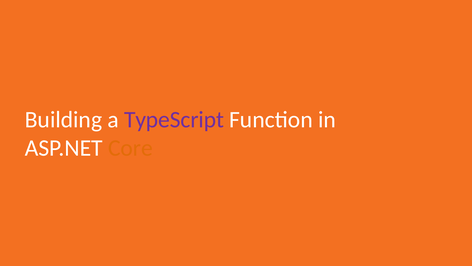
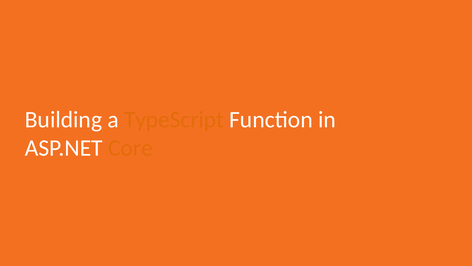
TypeScript colour: purple -> orange
